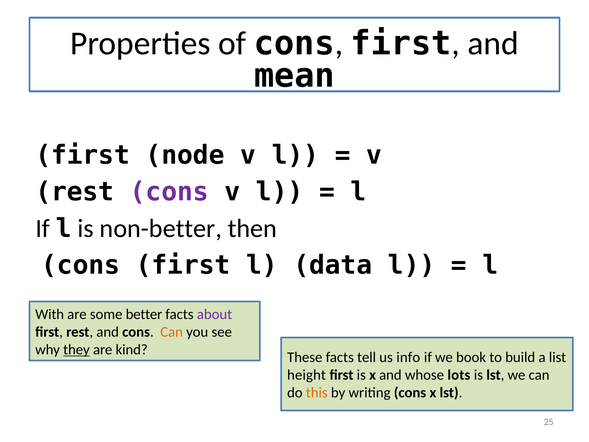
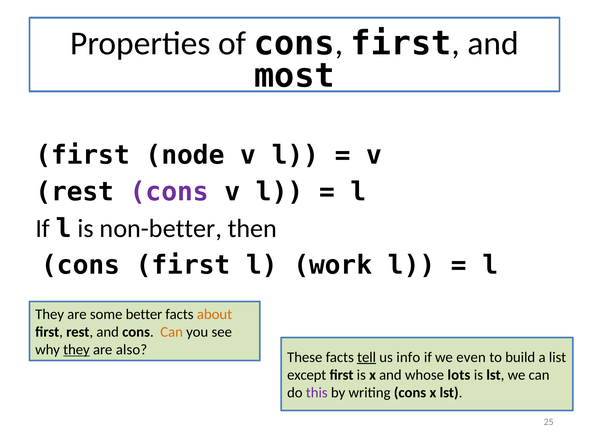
mean: mean -> most
data: data -> work
With at (50, 314): With -> They
about colour: purple -> orange
kind: kind -> also
tell underline: none -> present
book: book -> even
height: height -> except
this colour: orange -> purple
